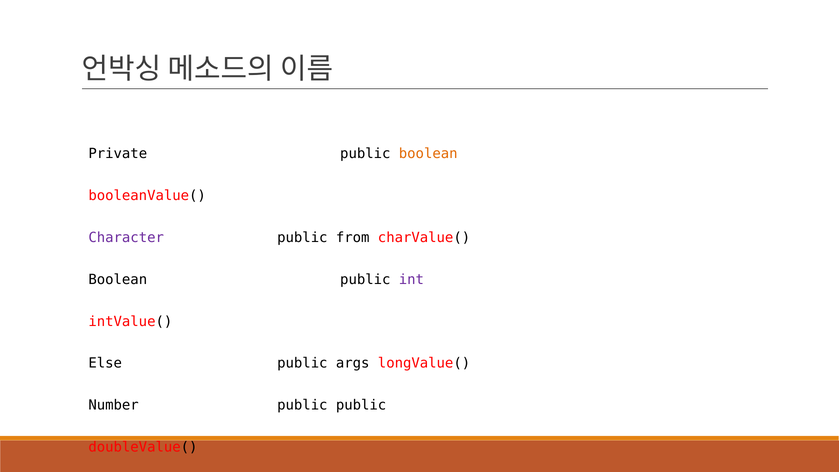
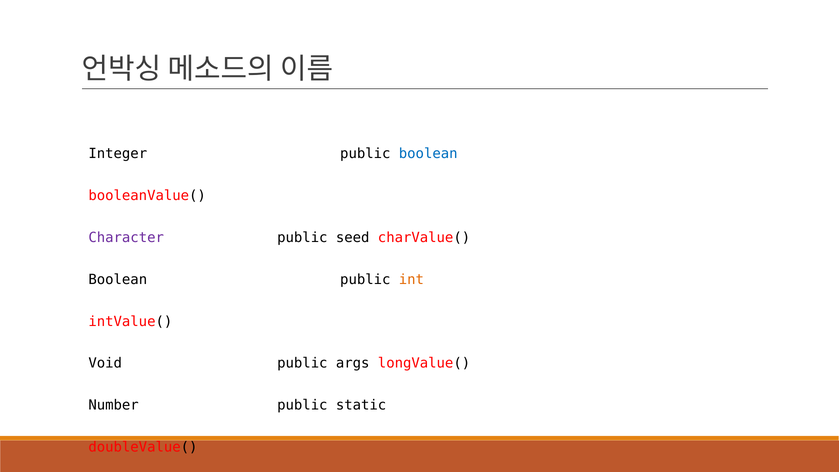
Private: Private -> Integer
boolean at (428, 154) colour: orange -> blue
from: from -> seed
int colour: purple -> orange
Else: Else -> Void
public public: public -> static
